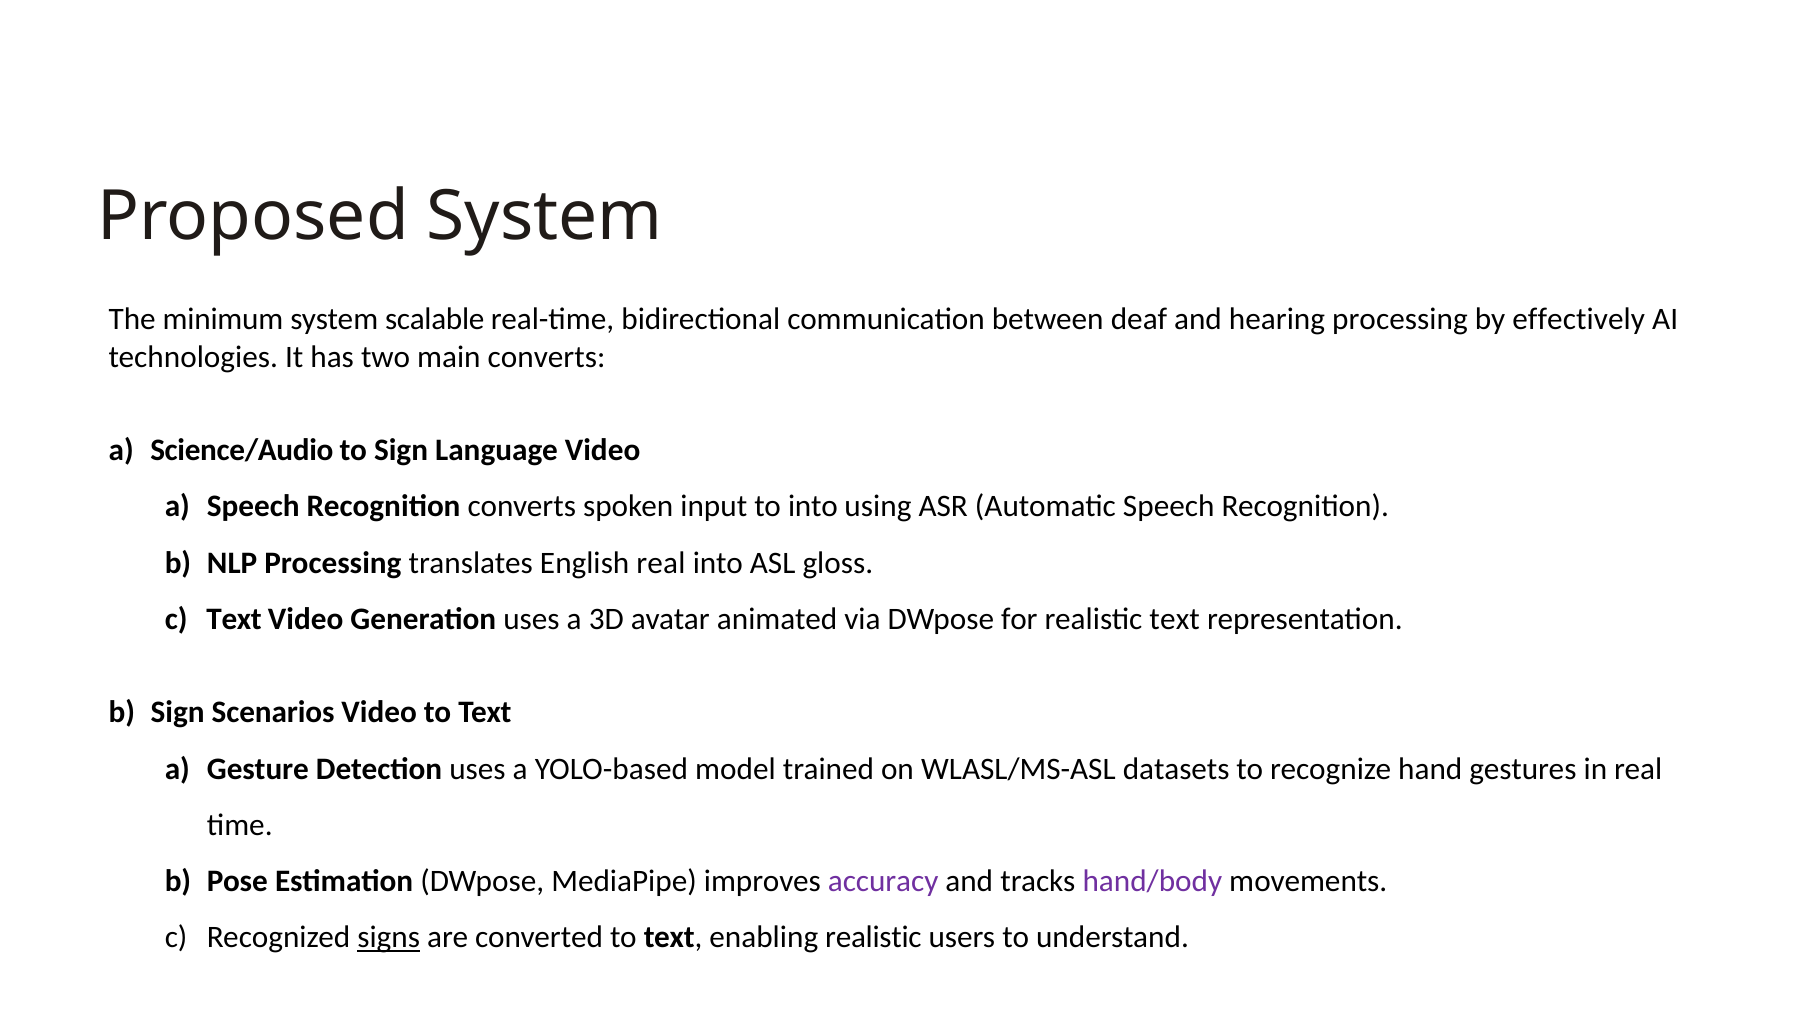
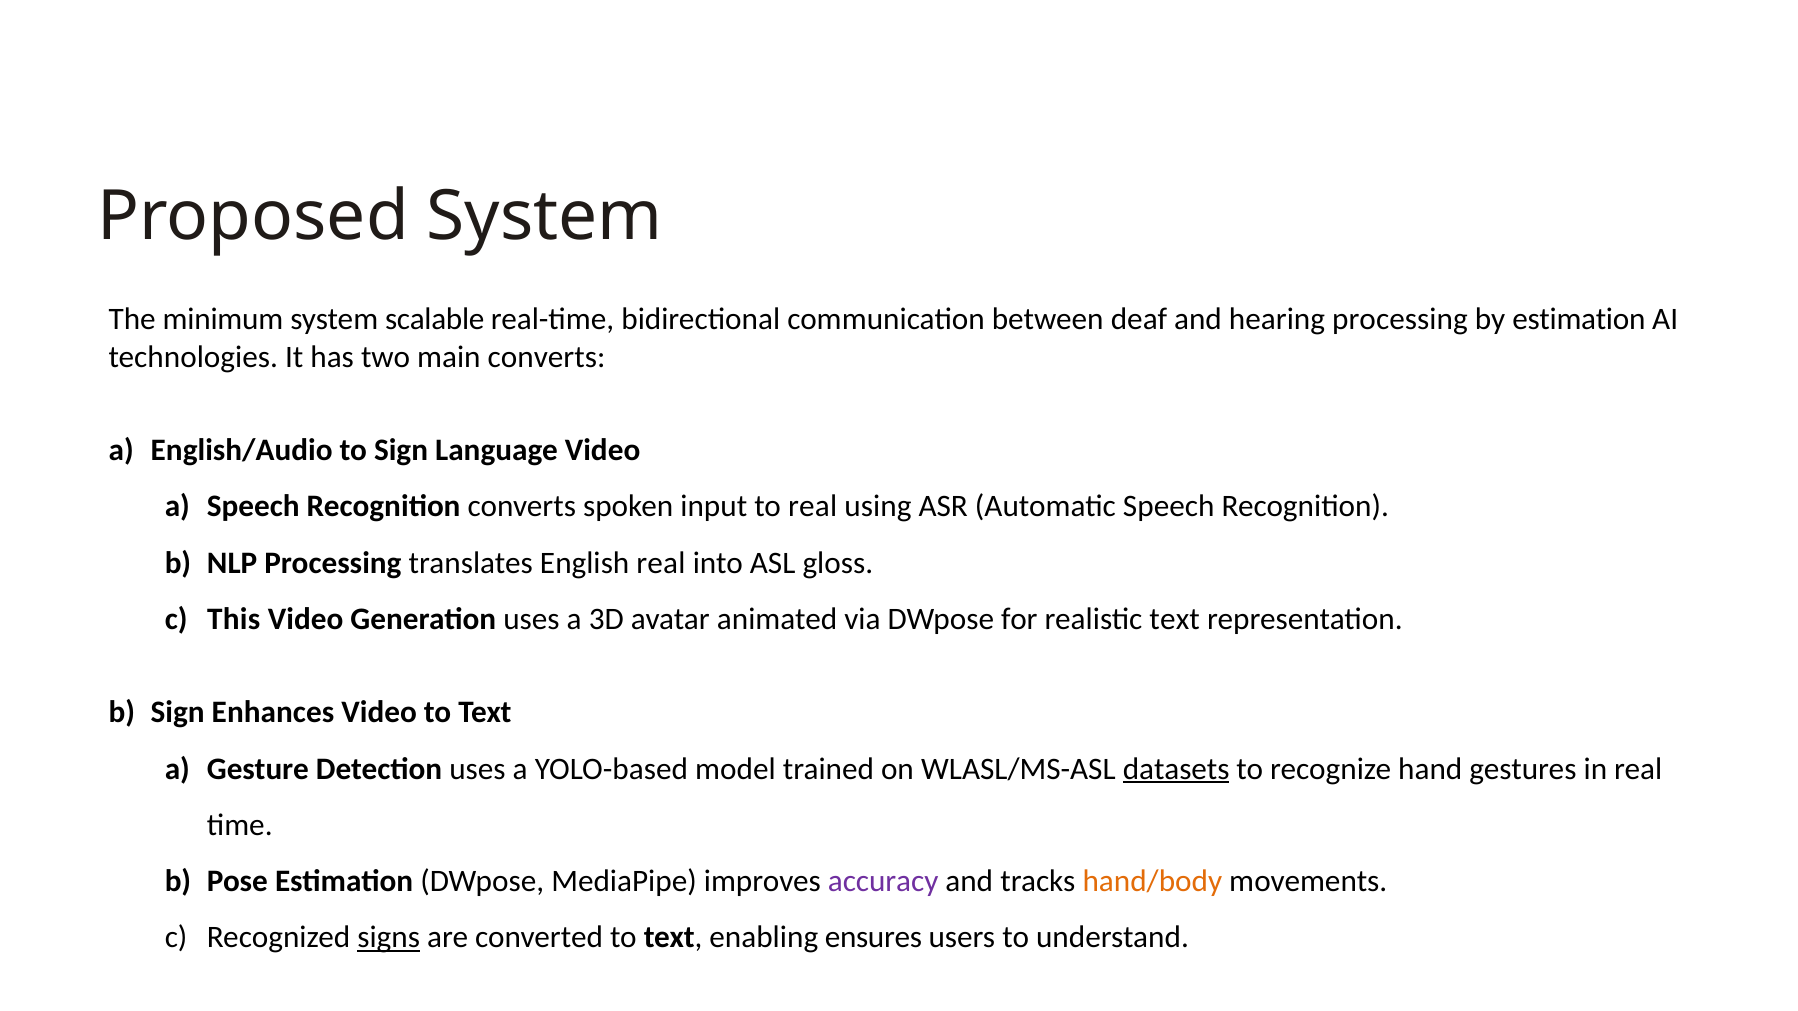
by effectively: effectively -> estimation
Science/Audio: Science/Audio -> English/Audio
to into: into -> real
Text at (234, 619): Text -> This
Scenarios: Scenarios -> Enhances
datasets underline: none -> present
hand/body colour: purple -> orange
enabling realistic: realistic -> ensures
